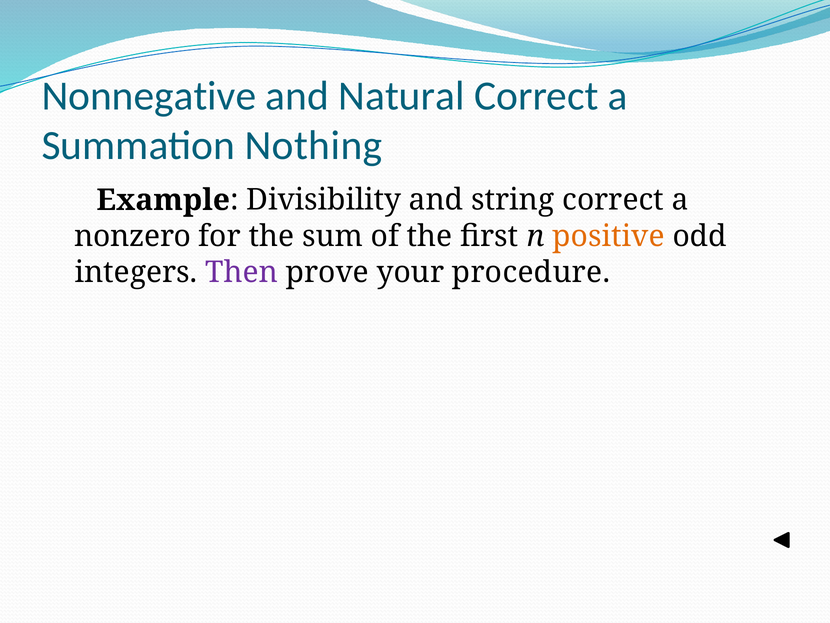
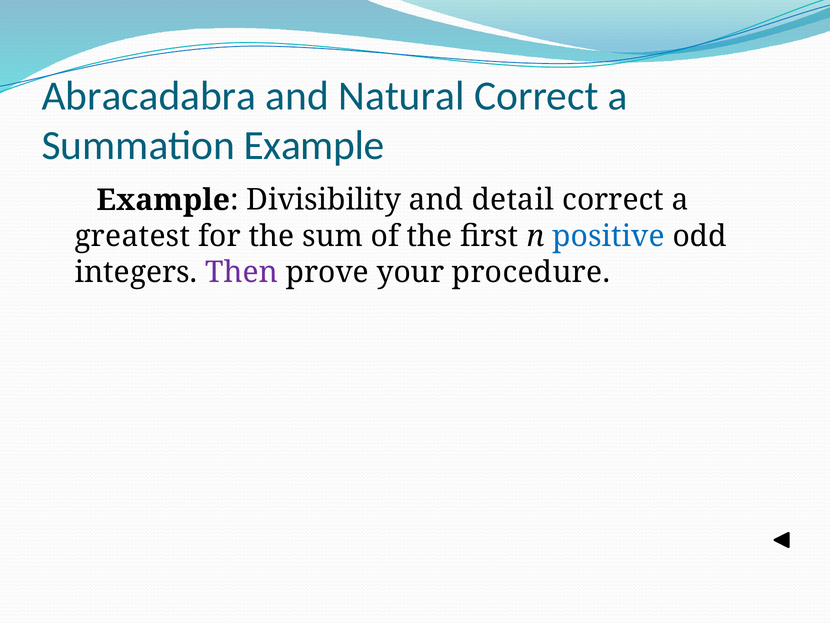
Nonnegative: Nonnegative -> Abracadabra
Summation Nothing: Nothing -> Example
string: string -> detail
nonzero: nonzero -> greatest
positive colour: orange -> blue
